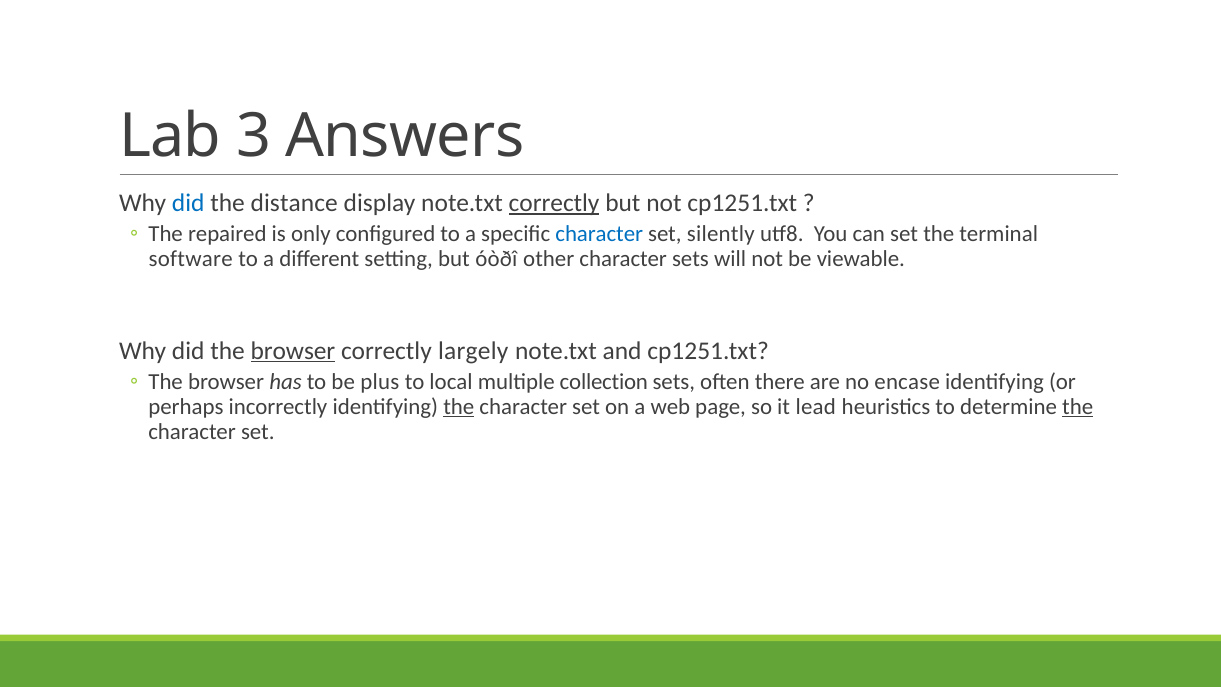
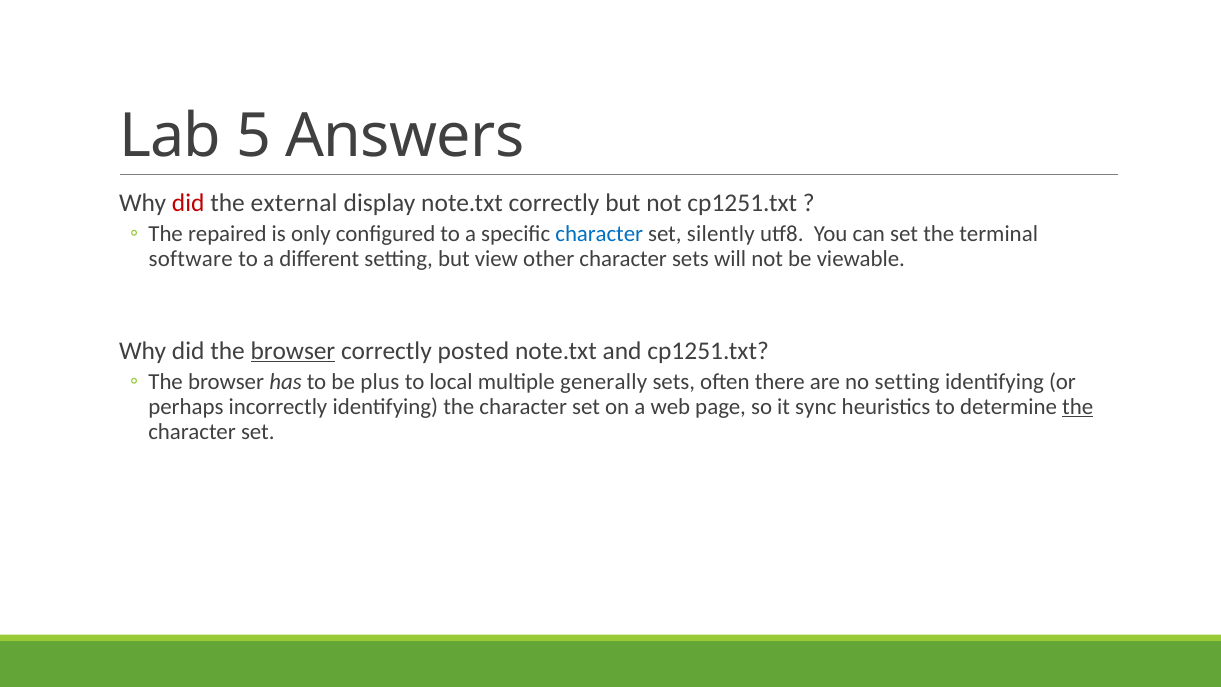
3: 3 -> 5
did at (188, 203) colour: blue -> red
distance: distance -> external
correctly at (554, 203) underline: present -> none
óòðî: óòðî -> view
largely: largely -> posted
collection: collection -> generally
no encase: encase -> setting
the at (459, 407) underline: present -> none
lead: lead -> sync
